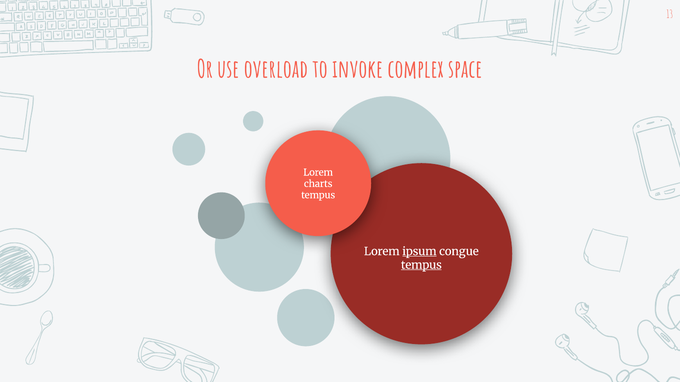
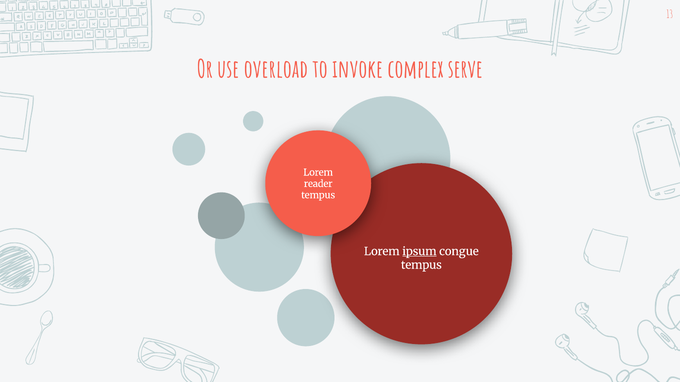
space: space -> serve
charts: charts -> reader
tempus at (421, 265) underline: present -> none
